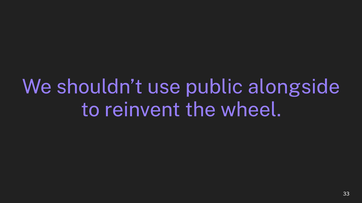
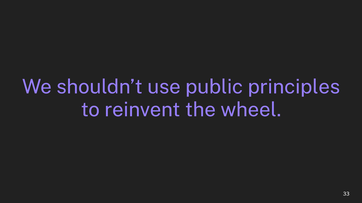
alongside: alongside -> principles
